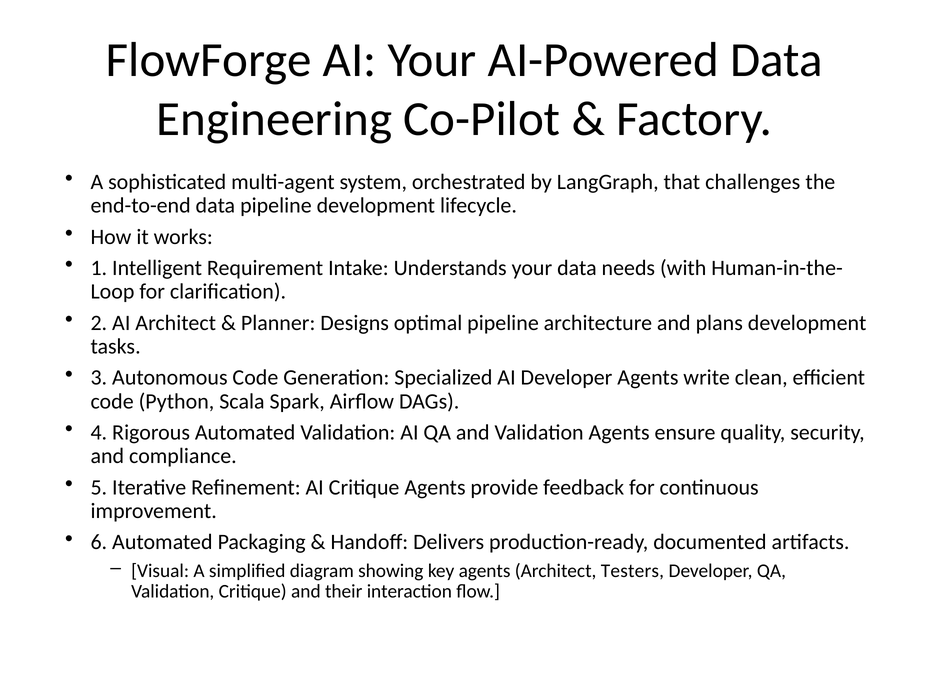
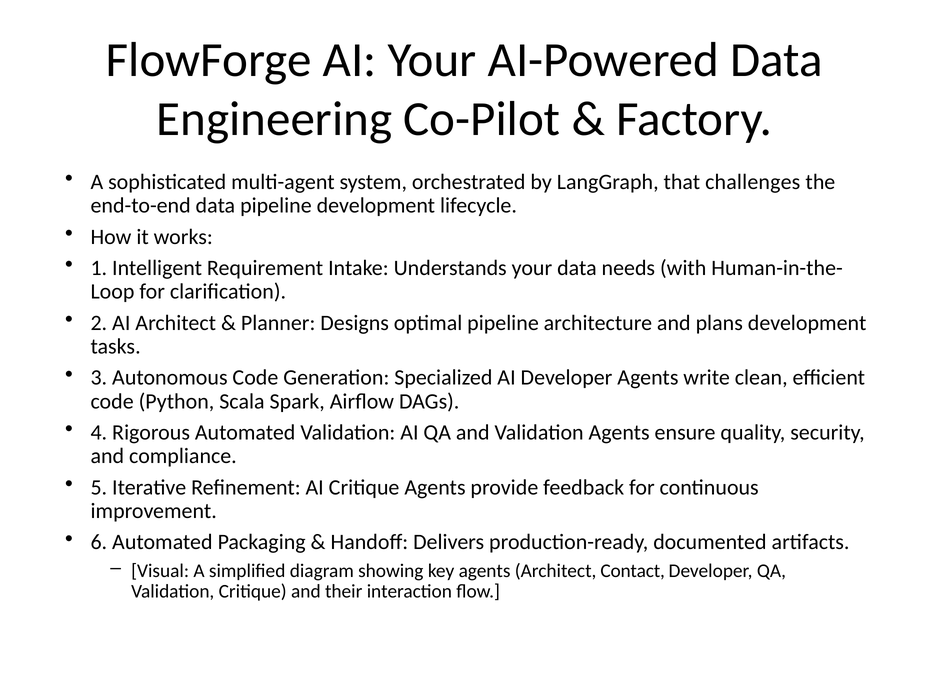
Testers: Testers -> Contact
